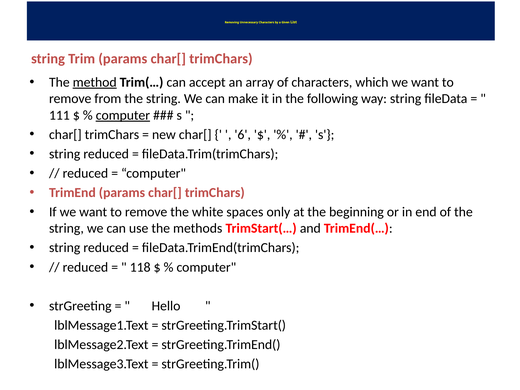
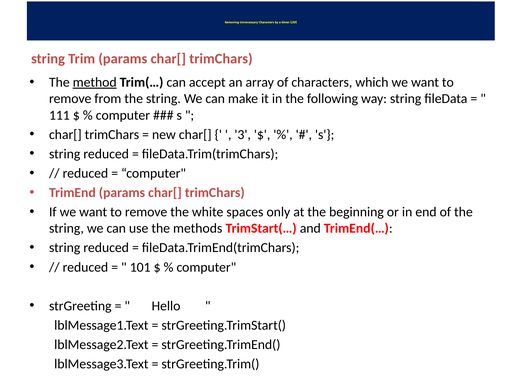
computer at (123, 115) underline: present -> none
6: 6 -> 3
118: 118 -> 101
